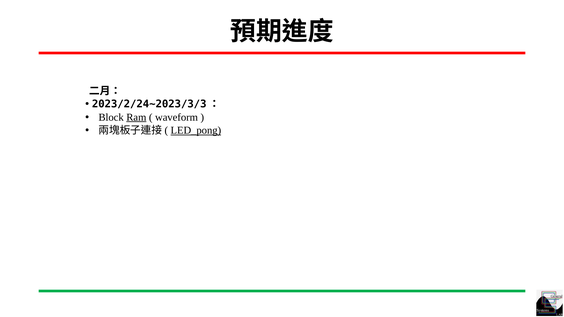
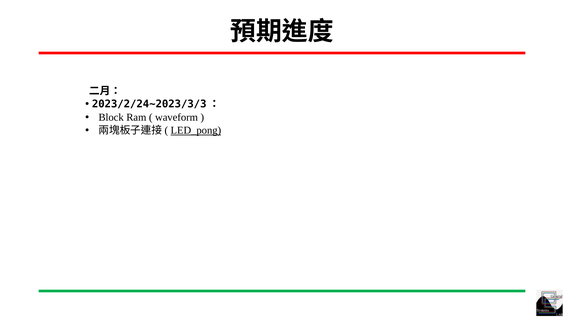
Ram underline: present -> none
